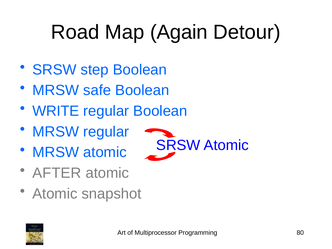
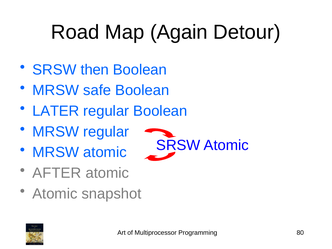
step: step -> then
WRITE: WRITE -> LATER
